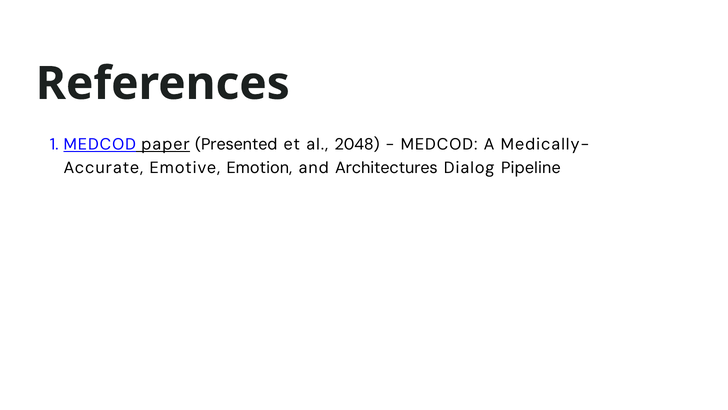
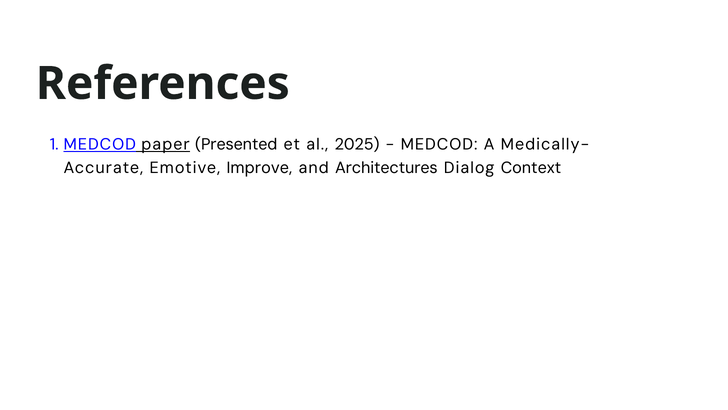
2048: 2048 -> 2025
Emotion: Emotion -> Improve
Pipeline: Pipeline -> Context
